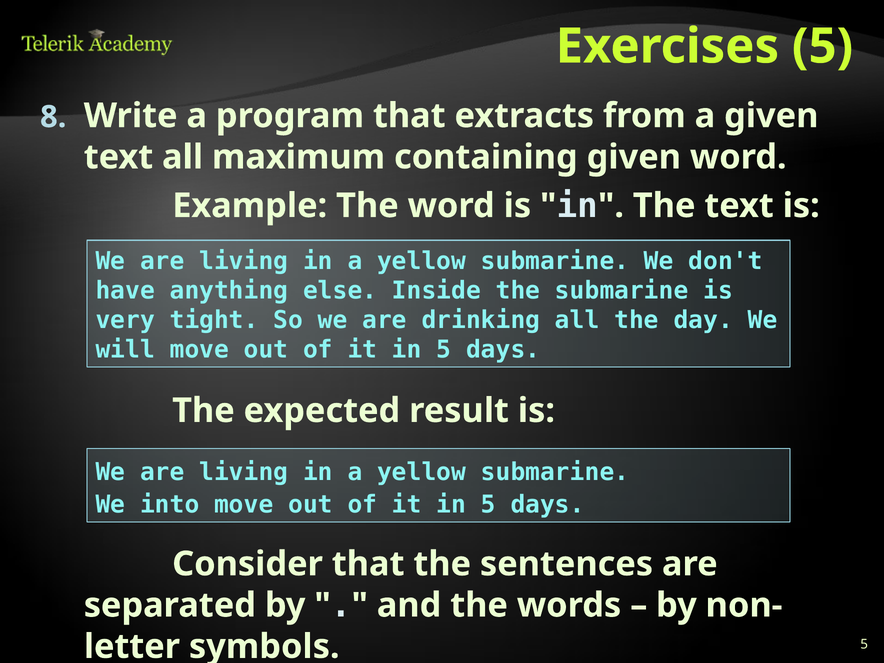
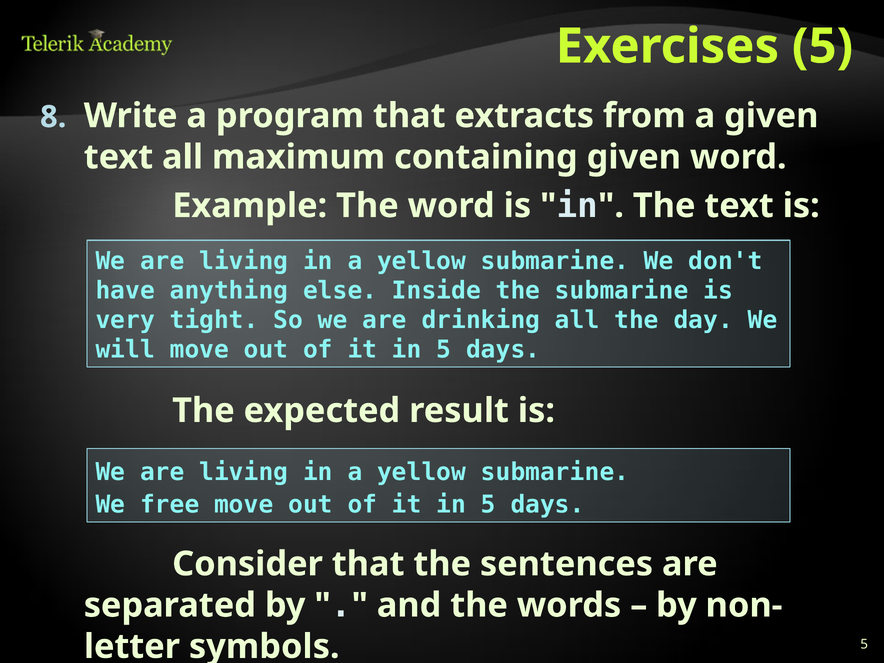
into: into -> free
